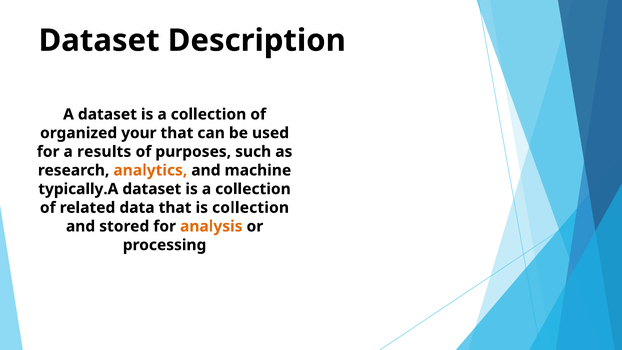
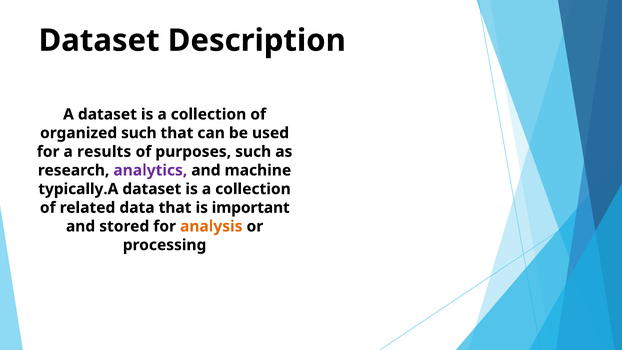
organized your: your -> such
analytics colour: orange -> purple
is collection: collection -> important
